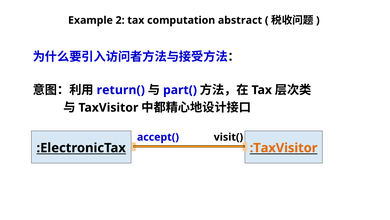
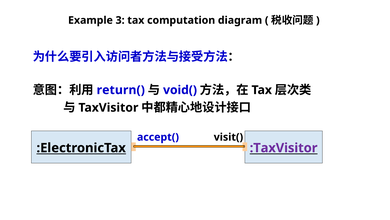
2: 2 -> 3
abstract: abstract -> diagram
part(: part( -> void(
:TaxVisitor colour: orange -> purple
